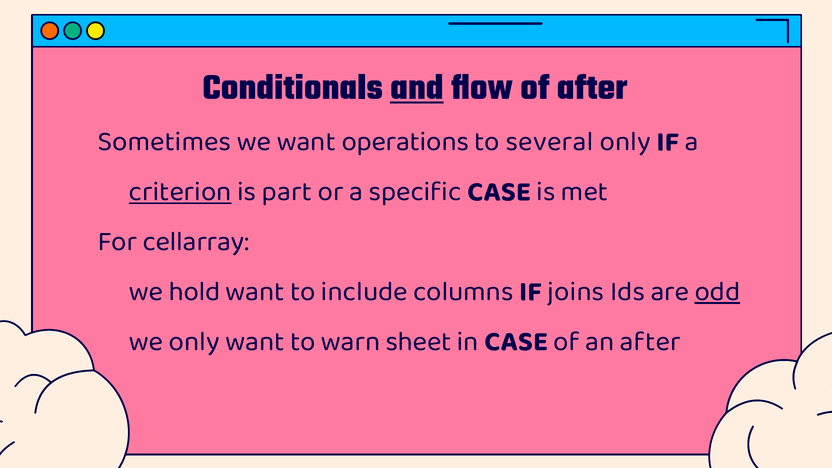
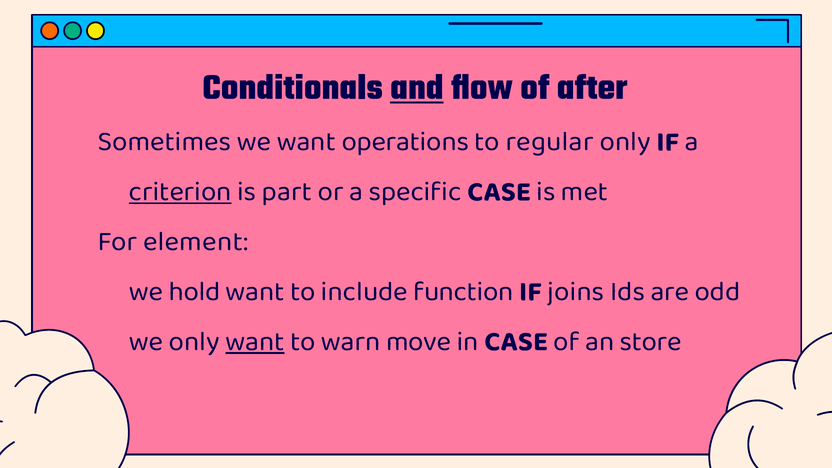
several: several -> regular
cellarray: cellarray -> element
columns: columns -> function
odd underline: present -> none
want at (255, 341) underline: none -> present
sheet: sheet -> move
an after: after -> store
